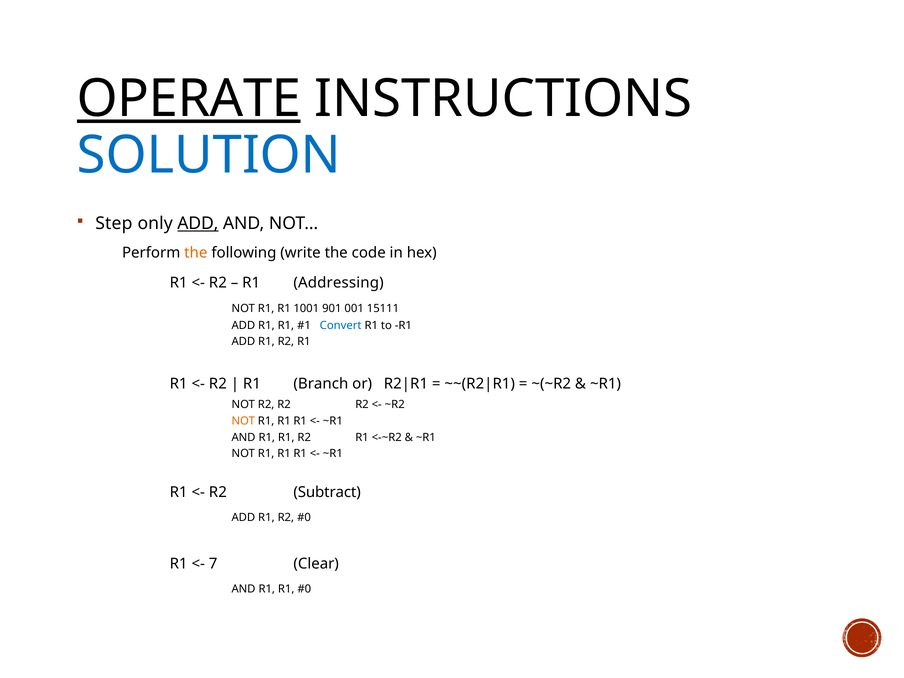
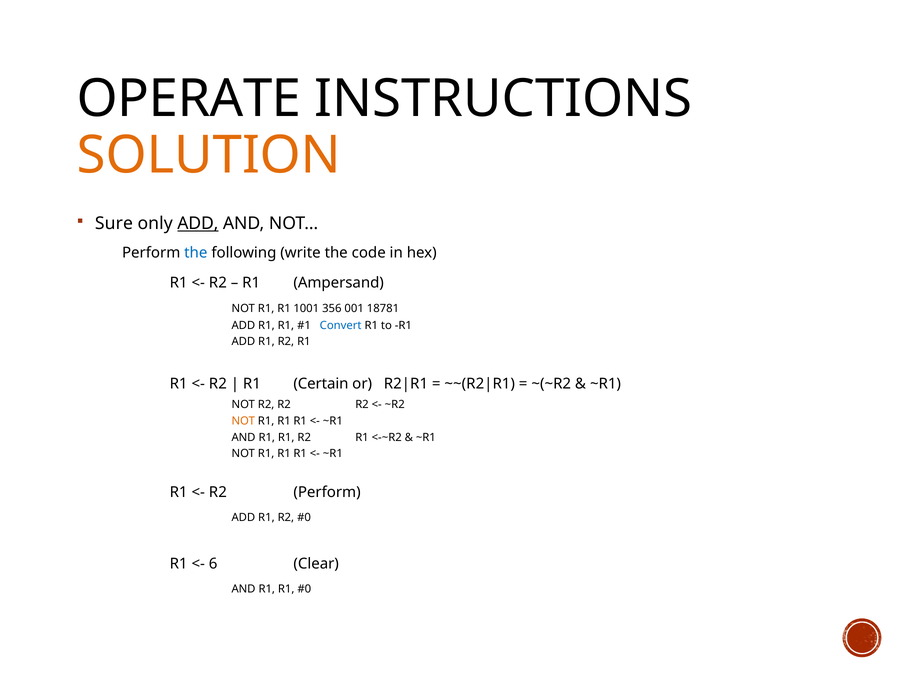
OPERATE underline: present -> none
SOLUTION colour: blue -> orange
Step: Step -> Sure
the at (196, 253) colour: orange -> blue
Addressing: Addressing -> Ampersand
901: 901 -> 356
15111: 15111 -> 18781
Branch: Branch -> Certain
R2 Subtract: Subtract -> Perform
7: 7 -> 6
